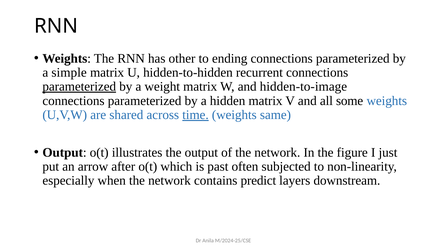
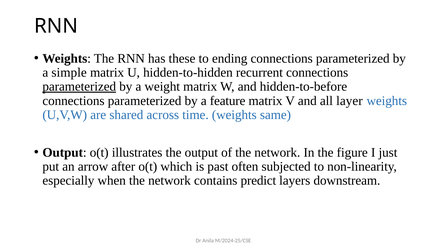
other: other -> these
hidden-to-image: hidden-to-image -> hidden-to-before
hidden: hidden -> feature
some: some -> layer
time underline: present -> none
